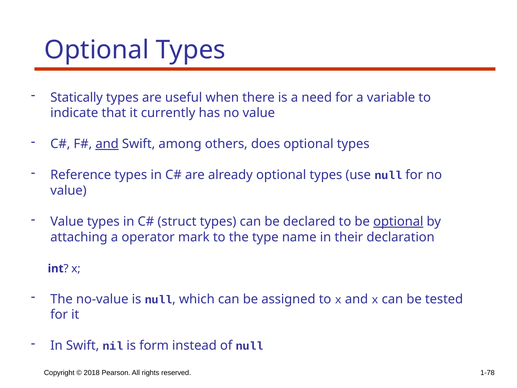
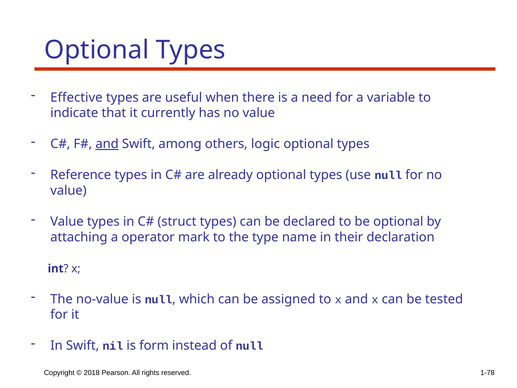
Statically: Statically -> Effective
does: does -> logic
optional at (398, 221) underline: present -> none
